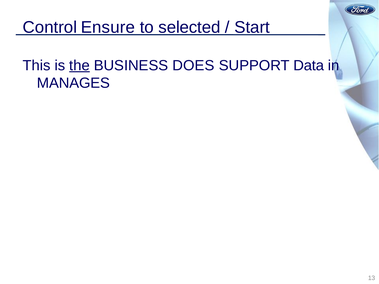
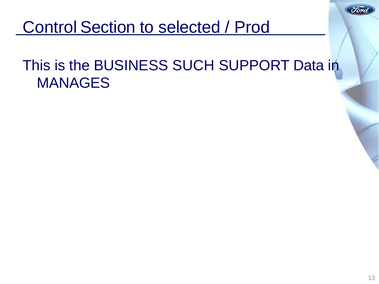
Ensure: Ensure -> Section
Start: Start -> Prod
the underline: present -> none
DOES: DOES -> SUCH
